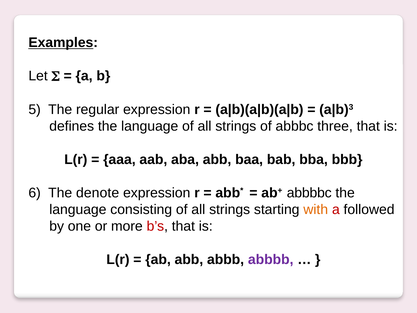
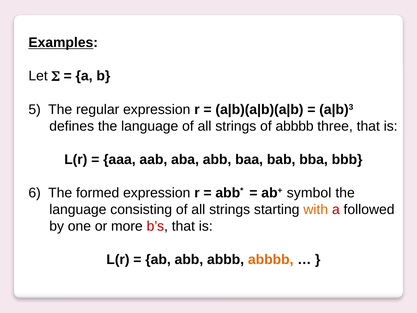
of abbbc: abbbc -> abbbb
denote: denote -> formed
abbbbc: abbbbc -> symbol
abbbb at (271, 259) colour: purple -> orange
